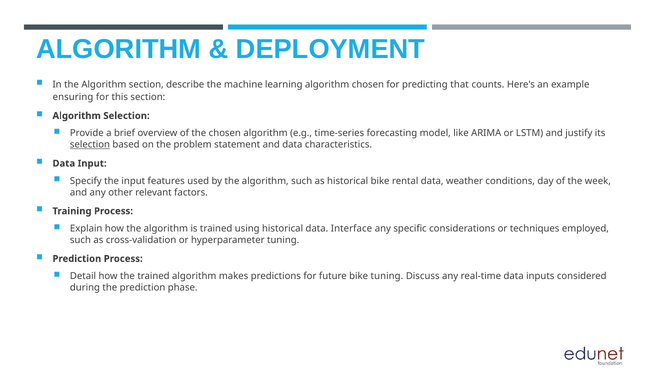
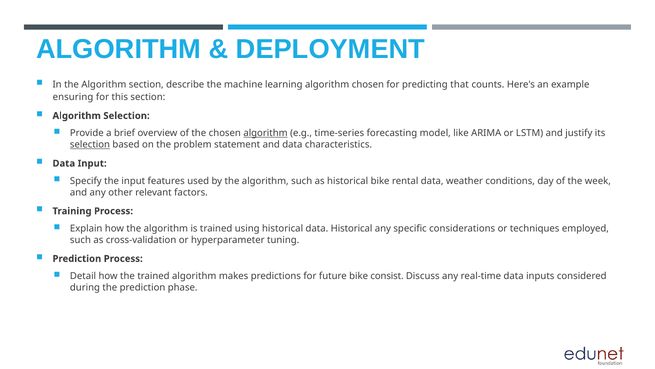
algorithm at (266, 133) underline: none -> present
data Interface: Interface -> Historical
bike tuning: tuning -> consist
